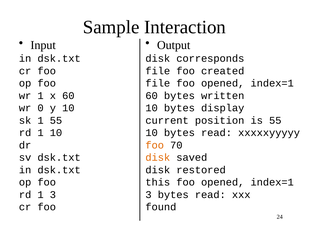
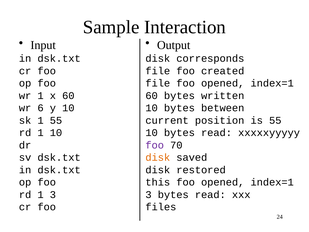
0: 0 -> 6
display: display -> between
foo at (155, 145) colour: orange -> purple
found: found -> files
